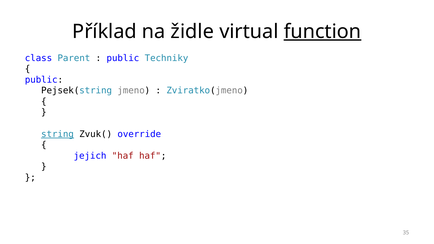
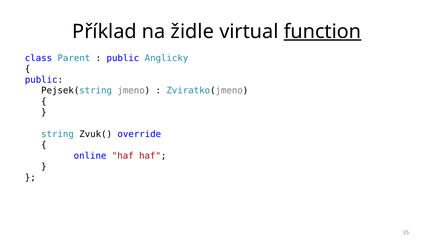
Techniky: Techniky -> Anglicky
string underline: present -> none
jejich: jejich -> online
